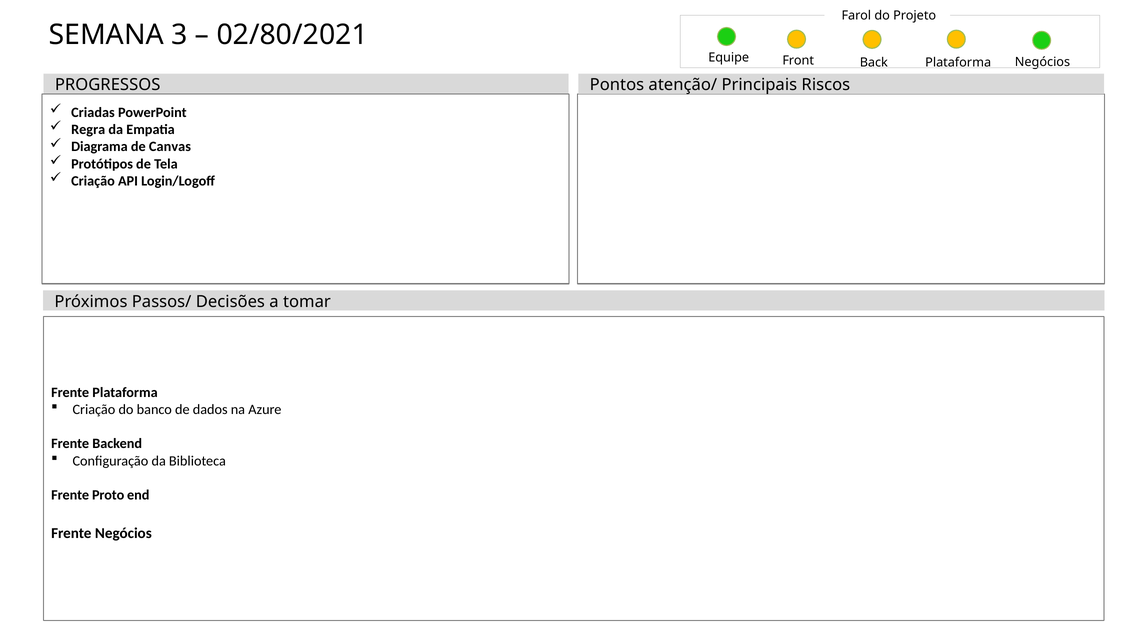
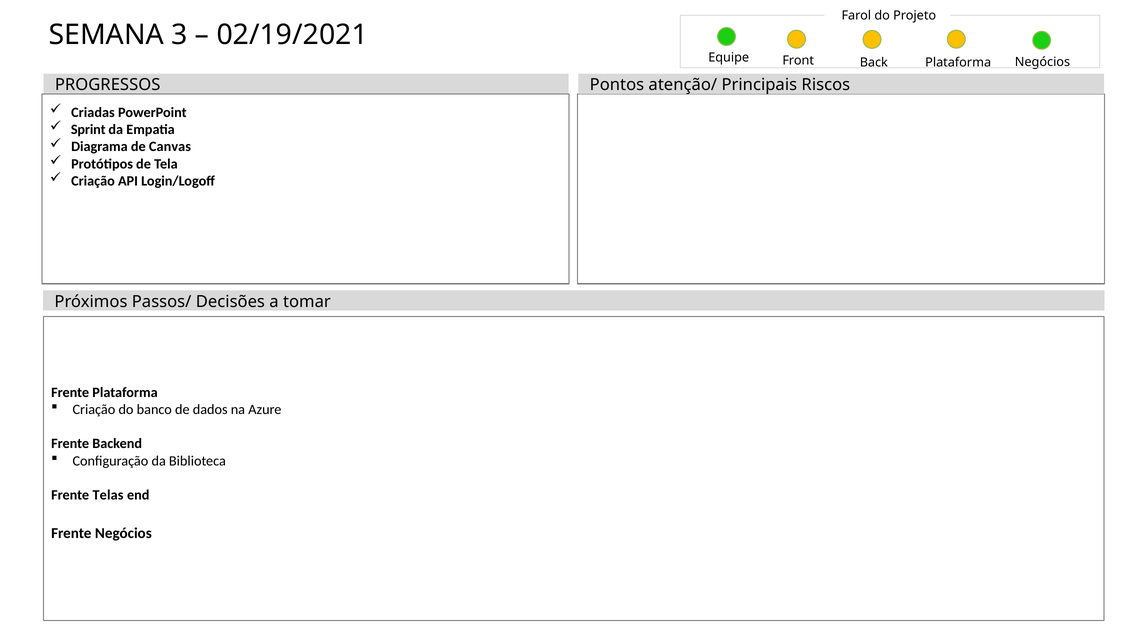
02/80/2021: 02/80/2021 -> 02/19/2021
Regra: Regra -> Sprint
Proto: Proto -> Telas
